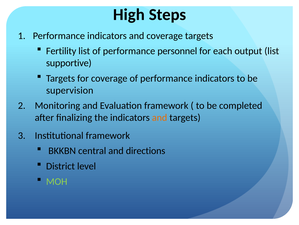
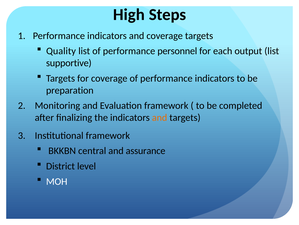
Fertility: Fertility -> Quality
supervision: supervision -> preparation
directions: directions -> assurance
MOH colour: light green -> white
